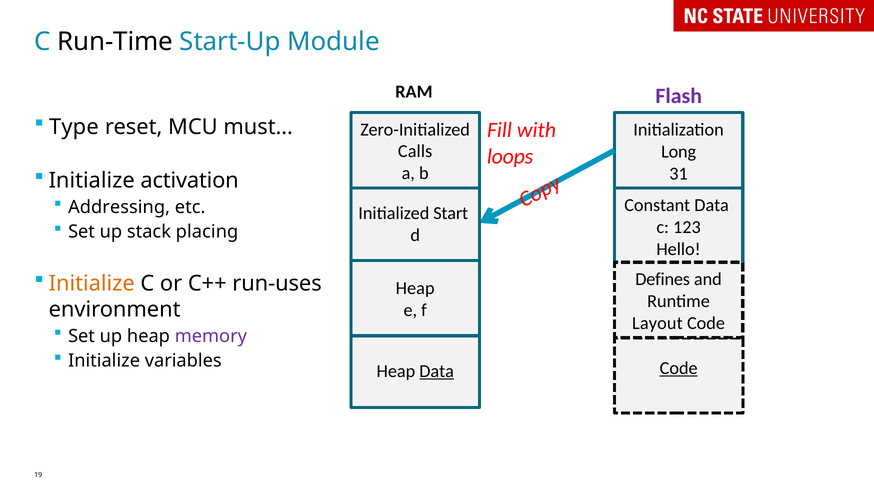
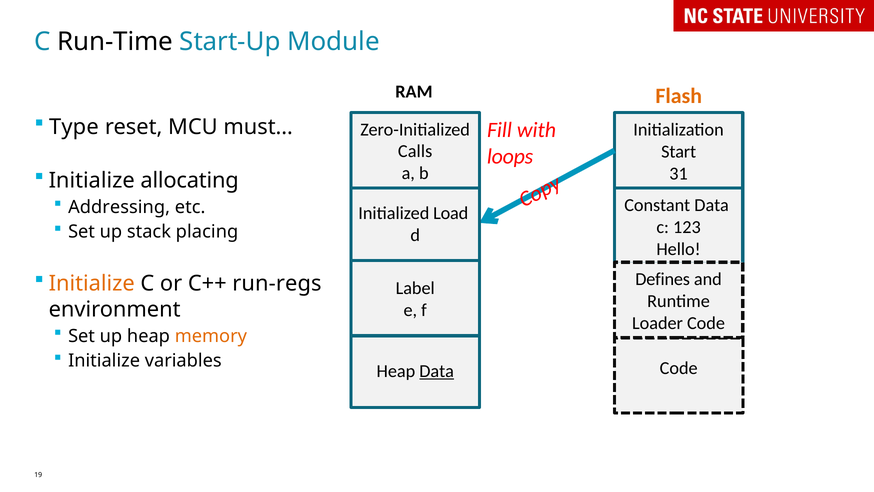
Flash colour: purple -> orange
Long: Long -> Start
activation: activation -> allocating
Start: Start -> Load
run-uses: run-uses -> run-regs
Heap at (415, 288): Heap -> Label
Layout: Layout -> Loader
memory colour: purple -> orange
Code at (679, 368) underline: present -> none
